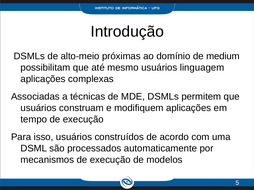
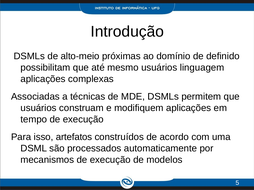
medium: medium -> definido
isso usuários: usuários -> artefatos
